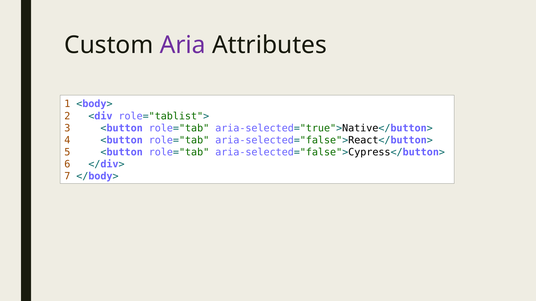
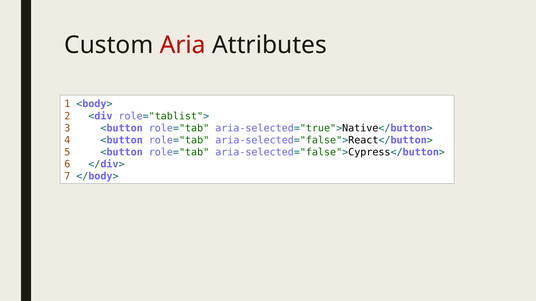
Aria colour: purple -> red
